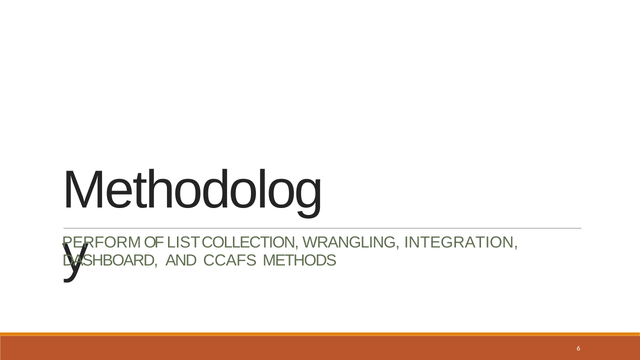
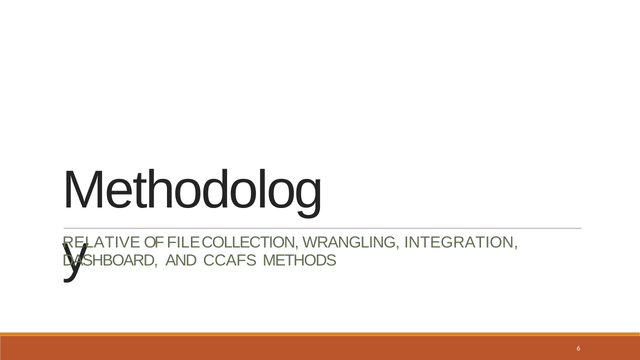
PERFORM: PERFORM -> RELATIVE
LIST: LIST -> FILE
